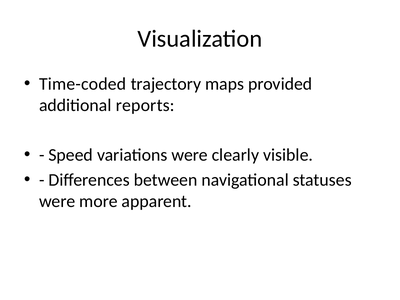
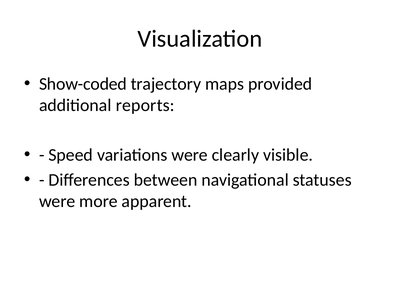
Time-coded: Time-coded -> Show-coded
